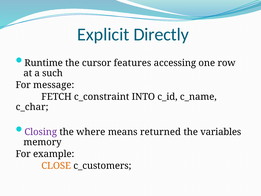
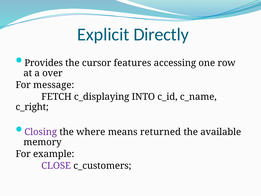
Runtime: Runtime -> Provides
such: such -> over
c_constraint: c_constraint -> c_displaying
c_char: c_char -> c_right
variables: variables -> available
CLOSE colour: orange -> purple
